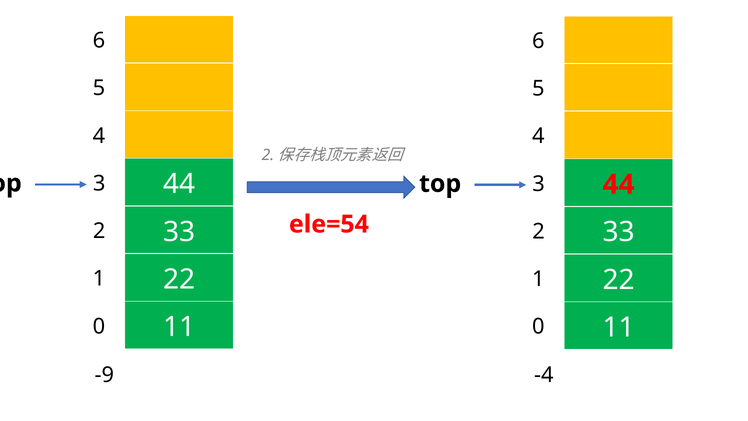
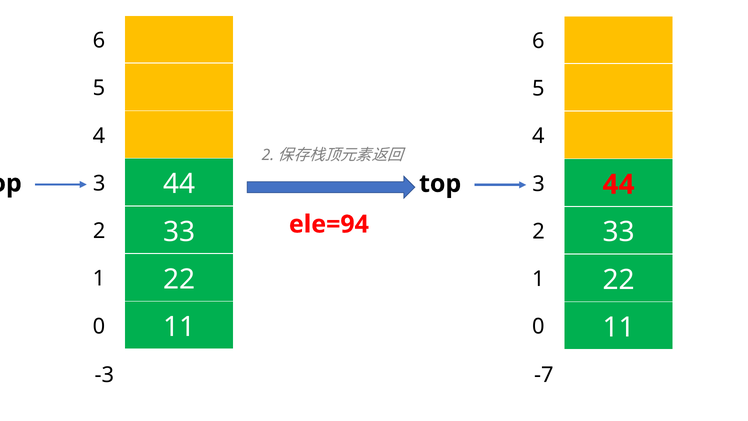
ele=54: ele=54 -> ele=94
-9: -9 -> -3
-4: -4 -> -7
